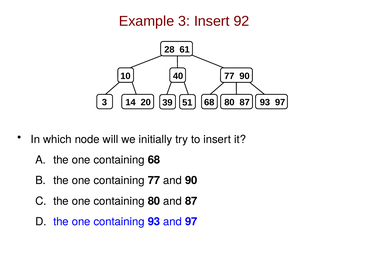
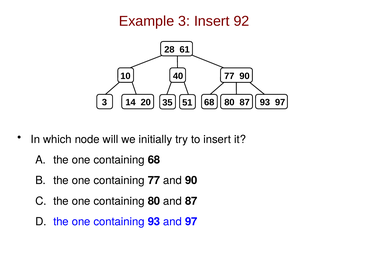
39: 39 -> 35
